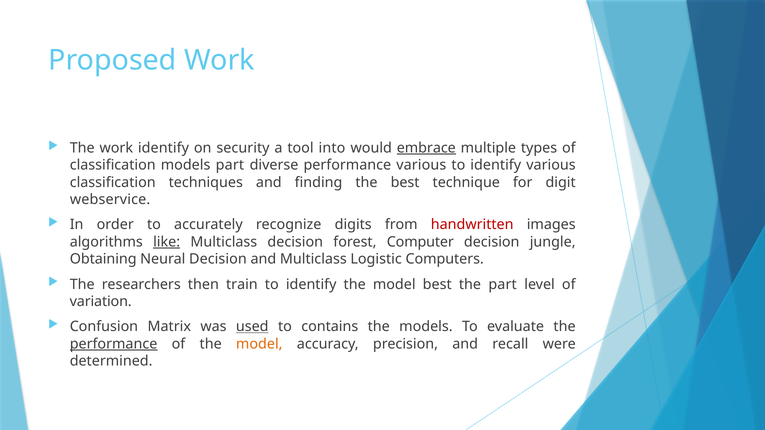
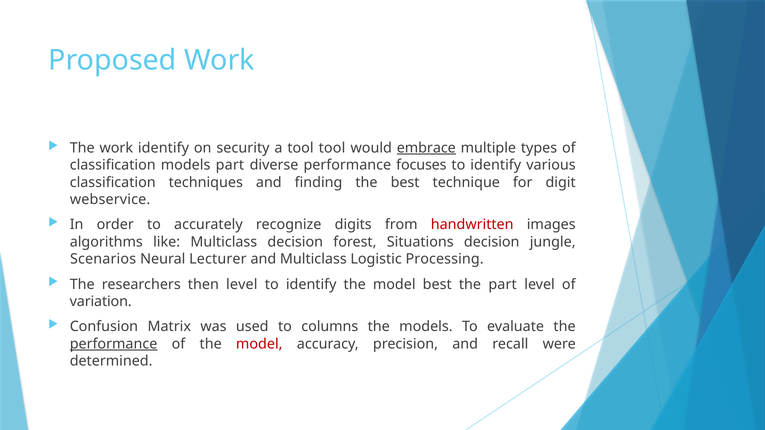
tool into: into -> tool
performance various: various -> focuses
like underline: present -> none
Computer: Computer -> Situations
Obtaining: Obtaining -> Scenarios
Neural Decision: Decision -> Lecturer
Computers: Computers -> Processing
then train: train -> level
used underline: present -> none
contains: contains -> columns
model at (259, 344) colour: orange -> red
